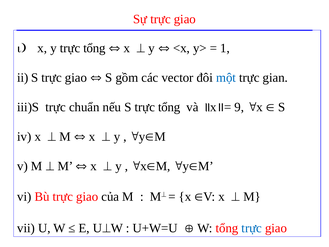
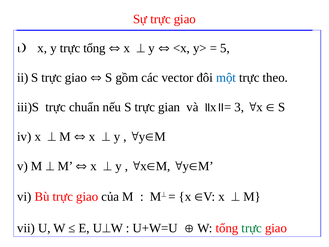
1: 1 -> 5
gian: gian -> theo
S trực tổng: tổng -> gian
9: 9 -> 3
trực at (252, 228) colour: blue -> green
